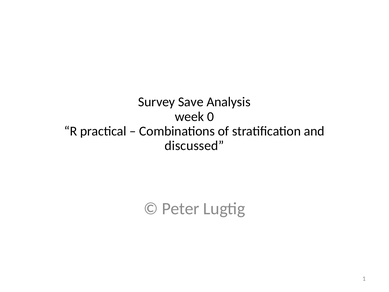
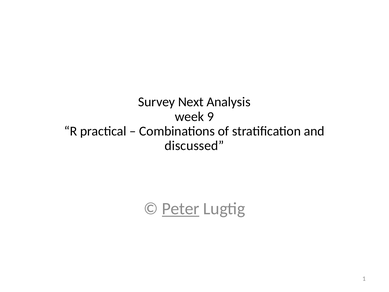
Save: Save -> Next
0: 0 -> 9
Peter underline: none -> present
